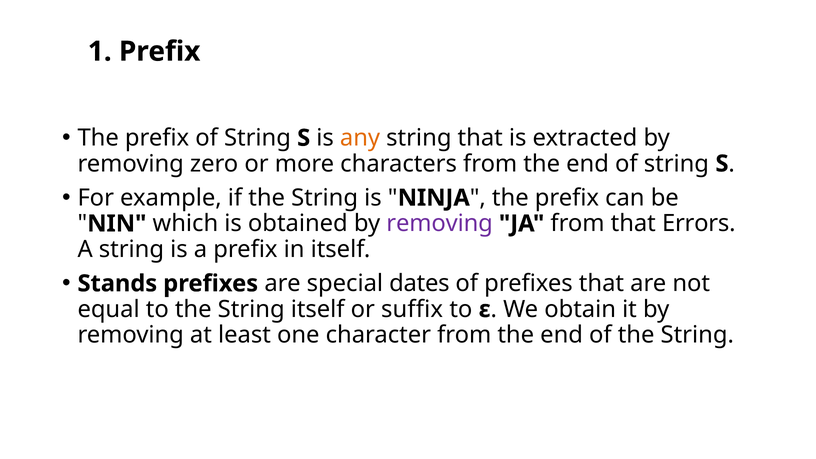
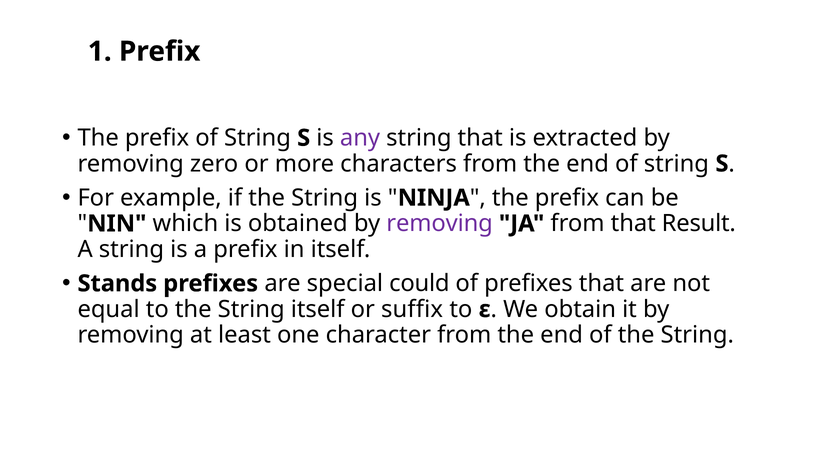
any colour: orange -> purple
Errors: Errors -> Result
dates: dates -> could
